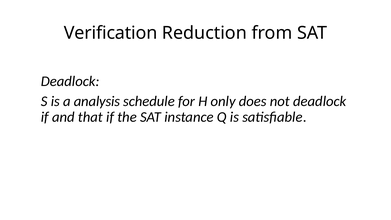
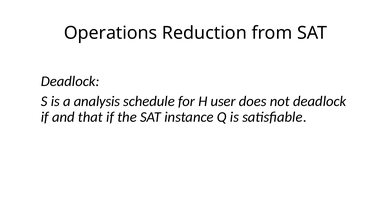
Verification: Verification -> Operations
only: only -> user
